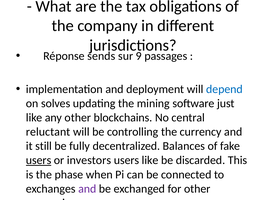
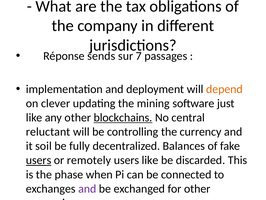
9: 9 -> 7
depend colour: blue -> orange
solves: solves -> clever
blockchains underline: none -> present
still: still -> soil
investors: investors -> remotely
